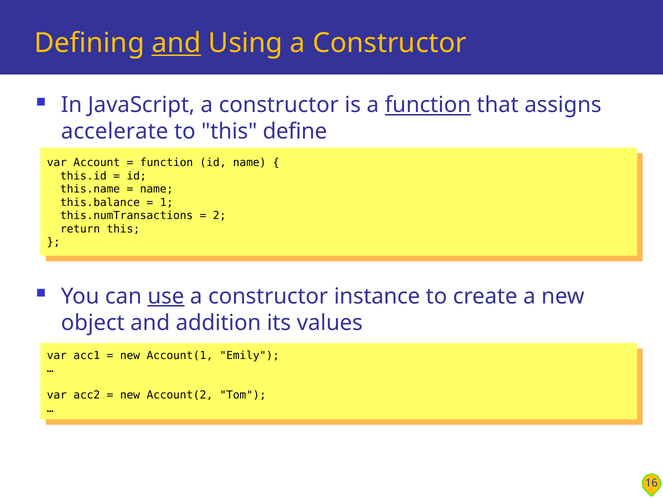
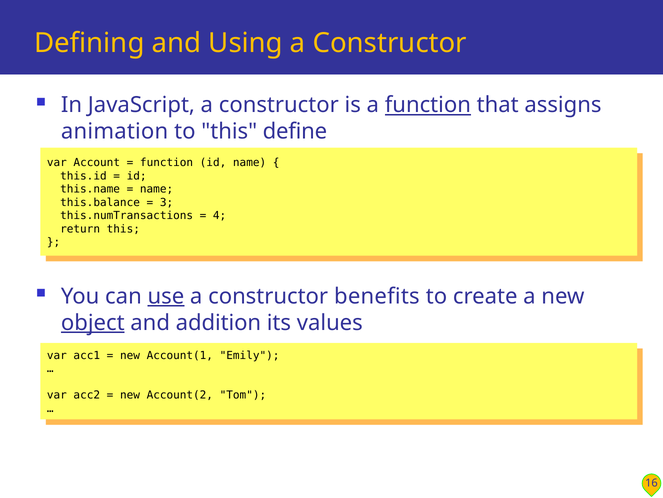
and at (176, 43) underline: present -> none
accelerate: accelerate -> animation
1: 1 -> 3
2: 2 -> 4
instance: instance -> benefits
object underline: none -> present
